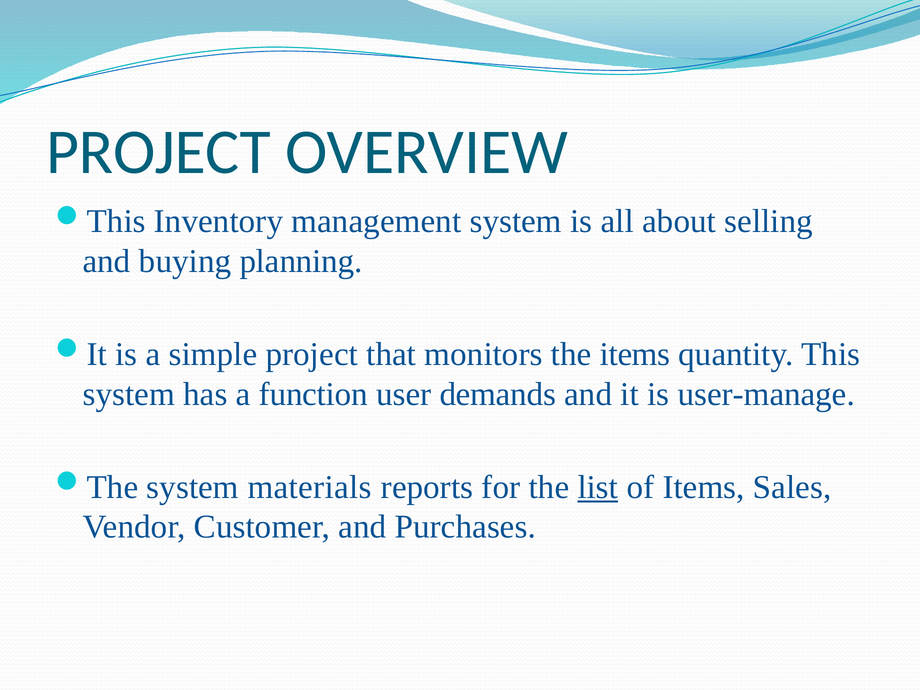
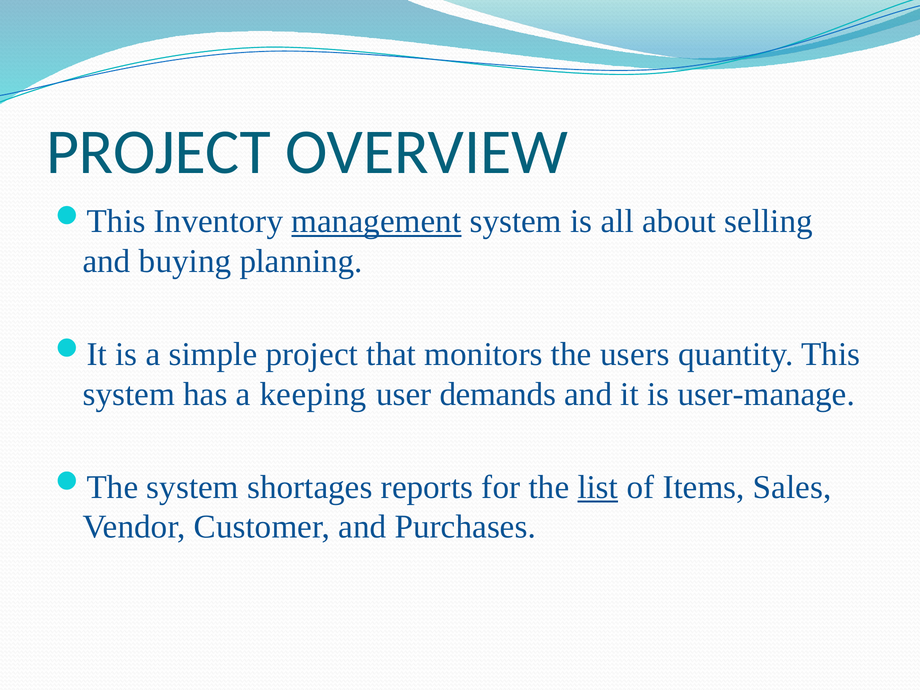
management underline: none -> present
the items: items -> users
function: function -> keeping
materials: materials -> shortages
